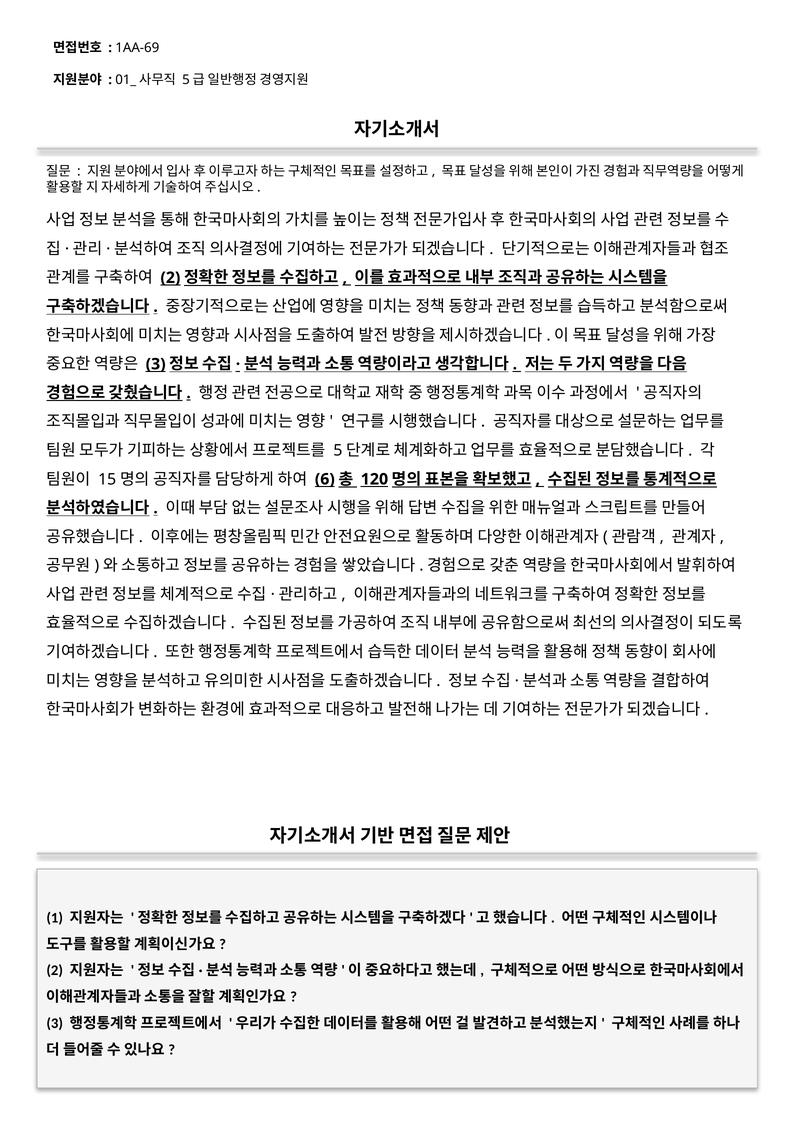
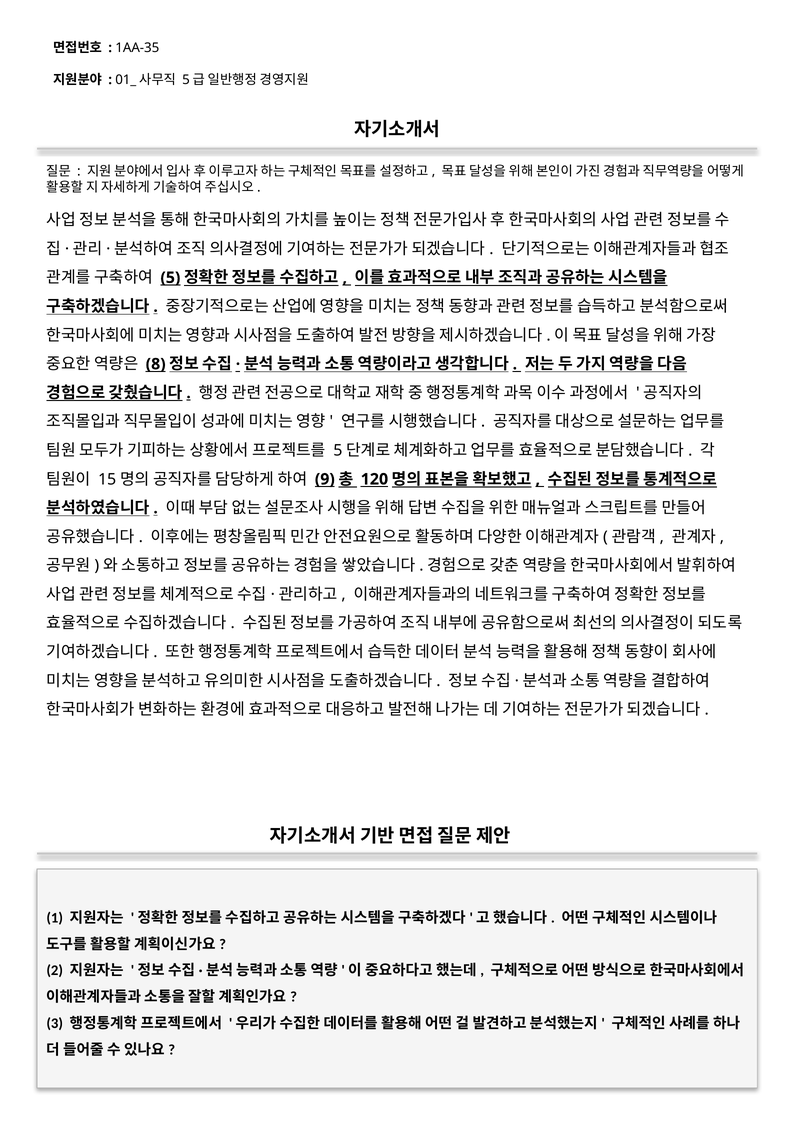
1AA-69: 1AA-69 -> 1AA-35
2 at (170, 278): 2 -> 5
3 at (156, 364): 3 -> 8
6: 6 -> 9
